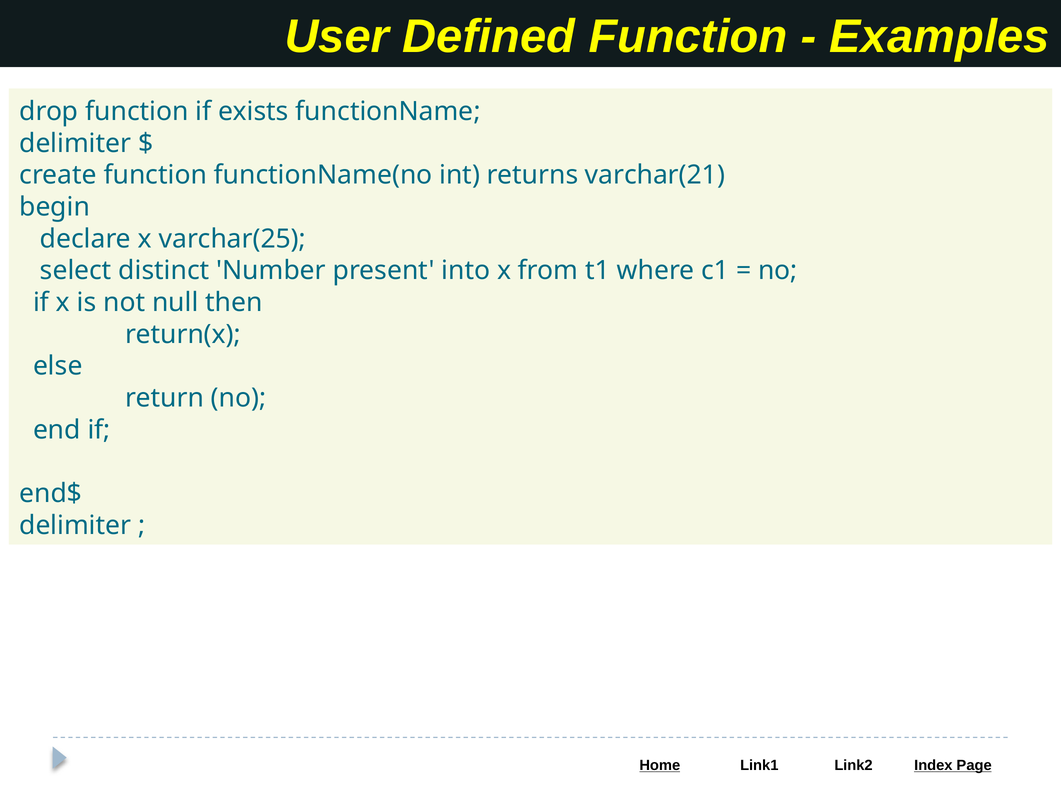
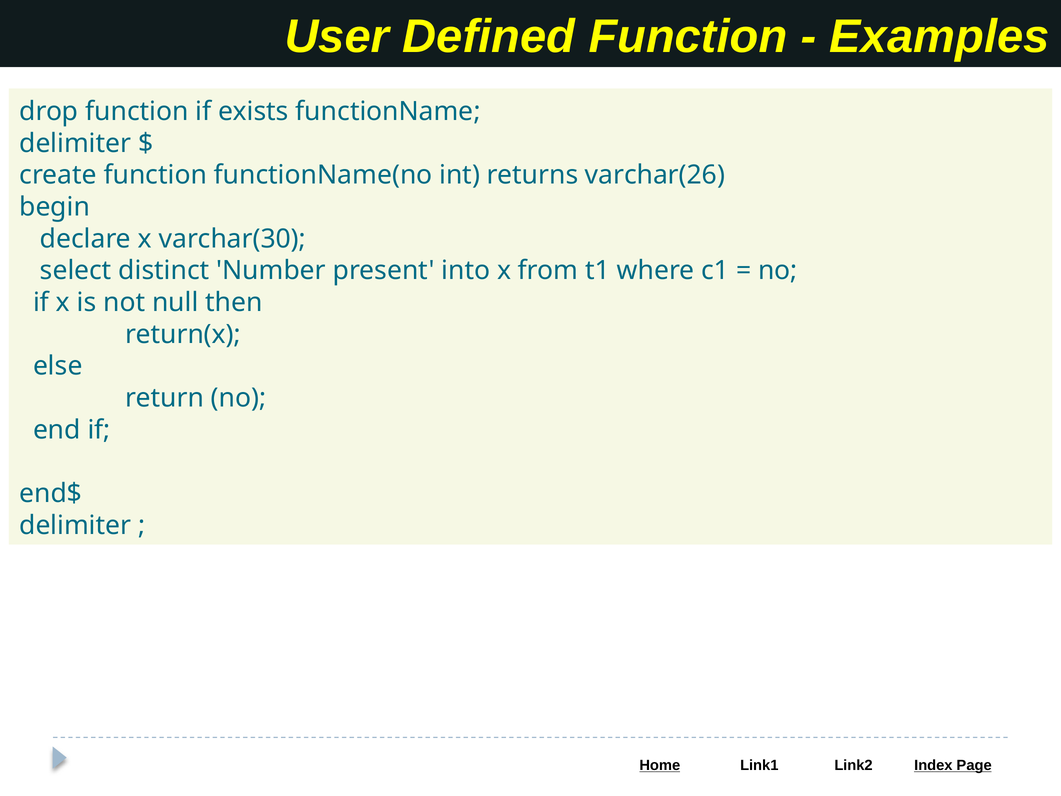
varchar(21: varchar(21 -> varchar(26
varchar(25: varchar(25 -> varchar(30
